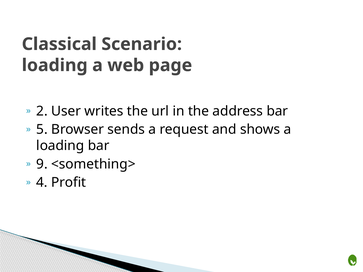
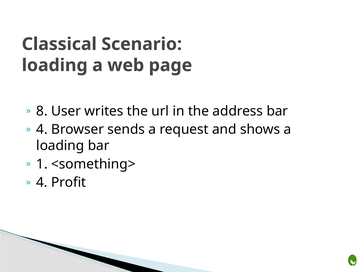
2: 2 -> 8
5 at (42, 130): 5 -> 4
9: 9 -> 1
